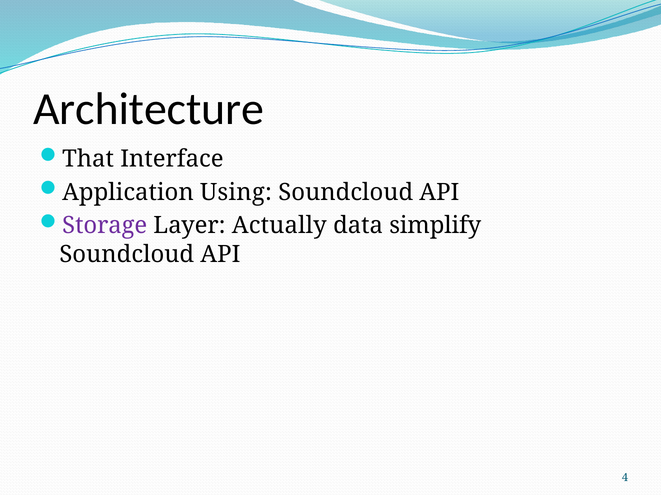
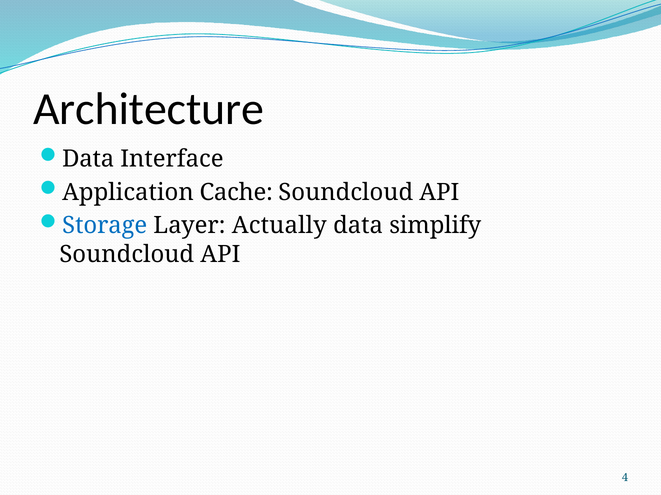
That at (88, 159): That -> Data
Using: Using -> Cache
Storage colour: purple -> blue
